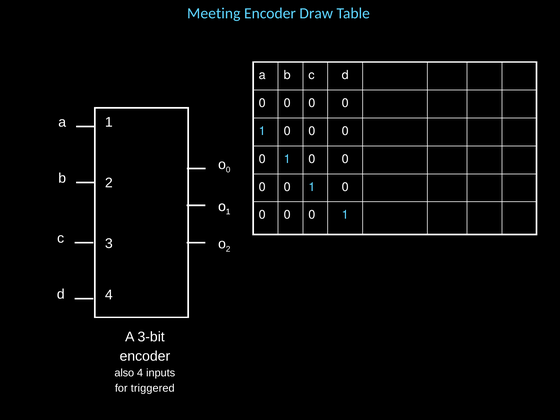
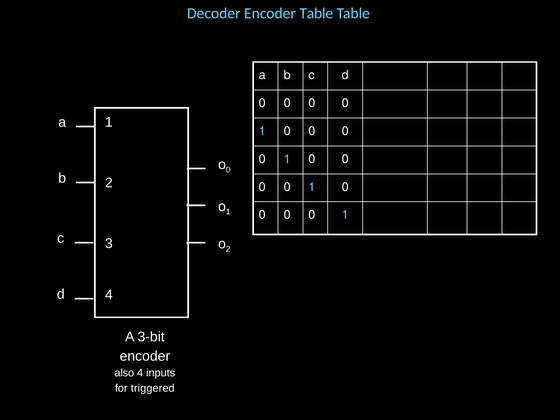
Meeting: Meeting -> Decoder
Encoder Draw: Draw -> Table
